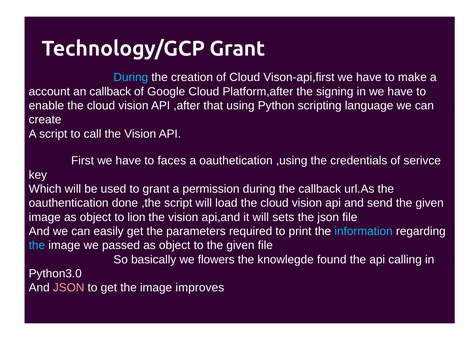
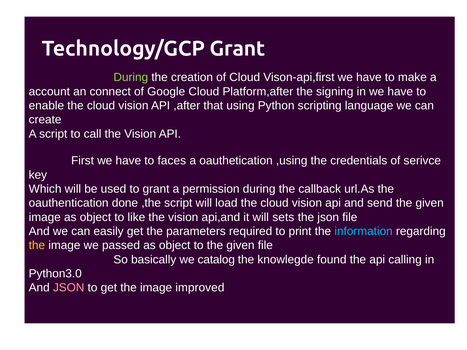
During at (131, 77) colour: light blue -> light green
an callback: callback -> connect
lion: lion -> like
the at (37, 246) colour: light blue -> yellow
flowers: flowers -> catalog
improves: improves -> improved
